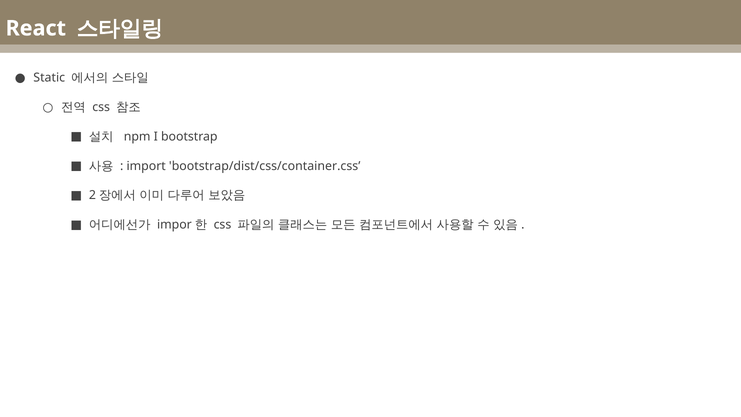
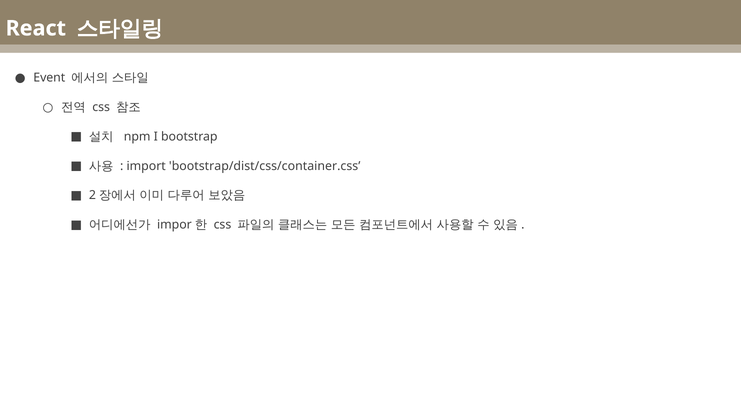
Static: Static -> Event
